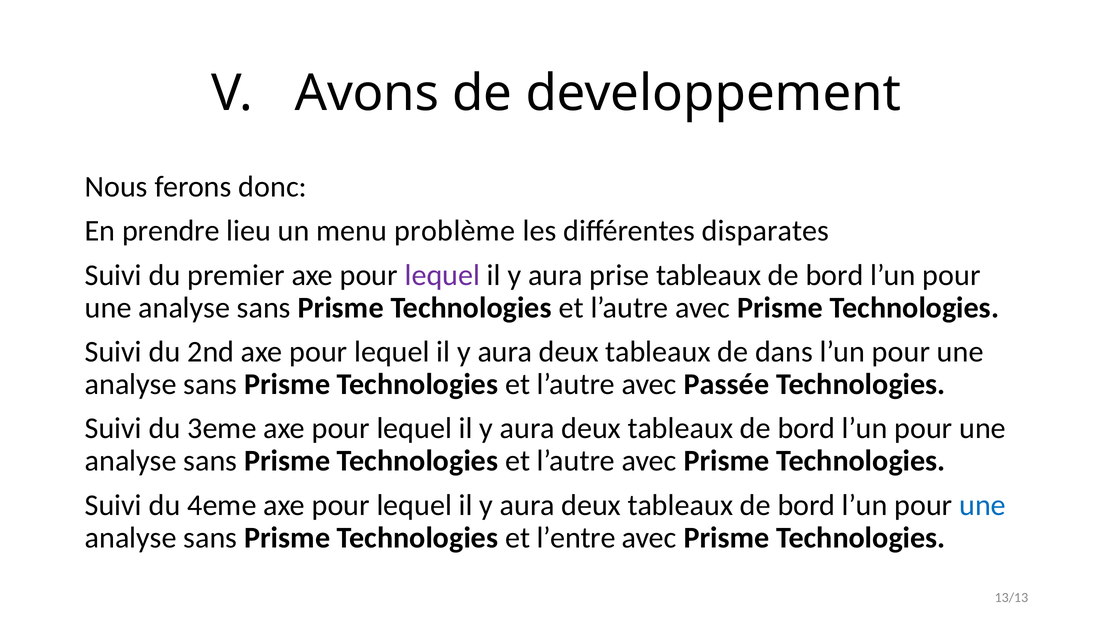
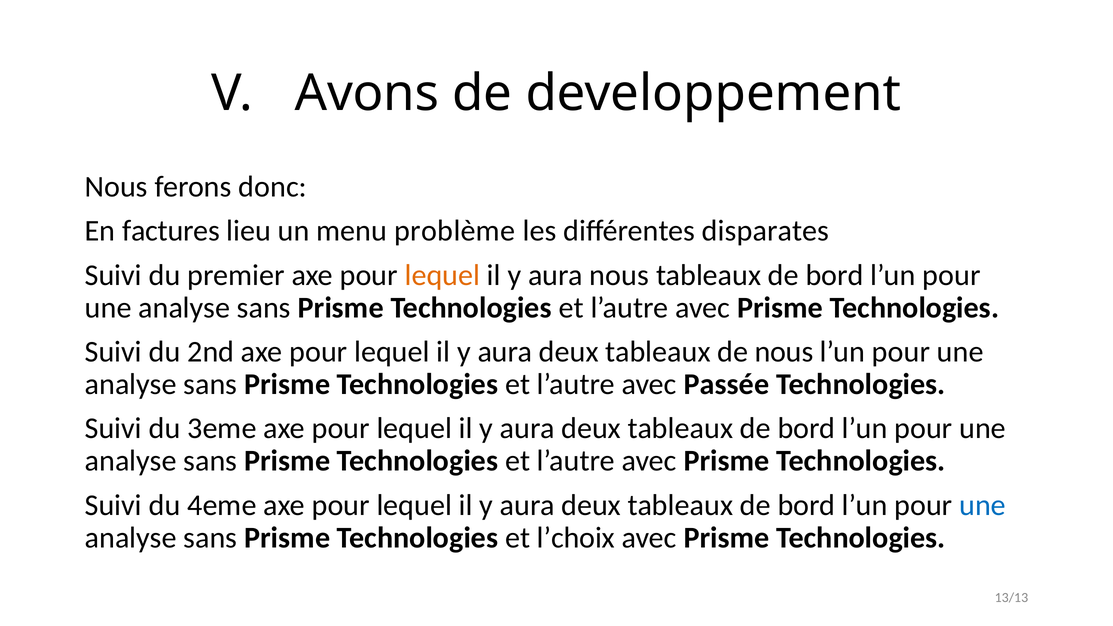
prendre: prendre -> factures
lequel at (442, 275) colour: purple -> orange
aura prise: prise -> nous
de dans: dans -> nous
l’entre: l’entre -> l’choix
